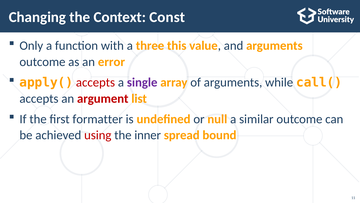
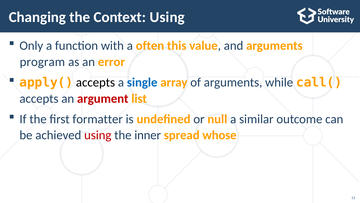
Context Const: Const -> Using
three: three -> often
outcome at (42, 62): outcome -> program
accepts at (95, 82) colour: red -> black
single colour: purple -> blue
bound: bound -> whose
